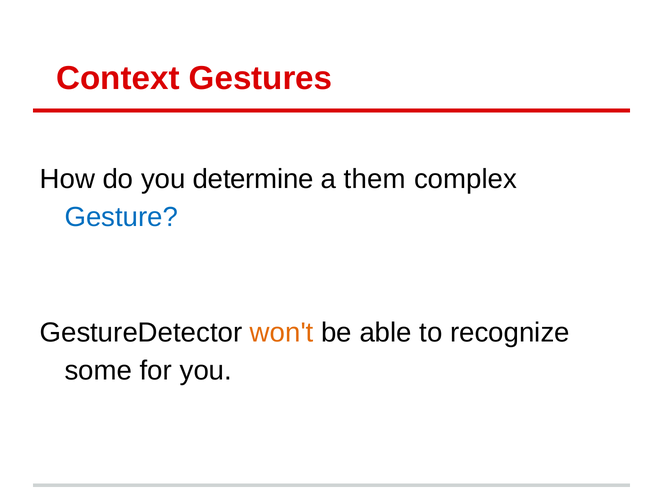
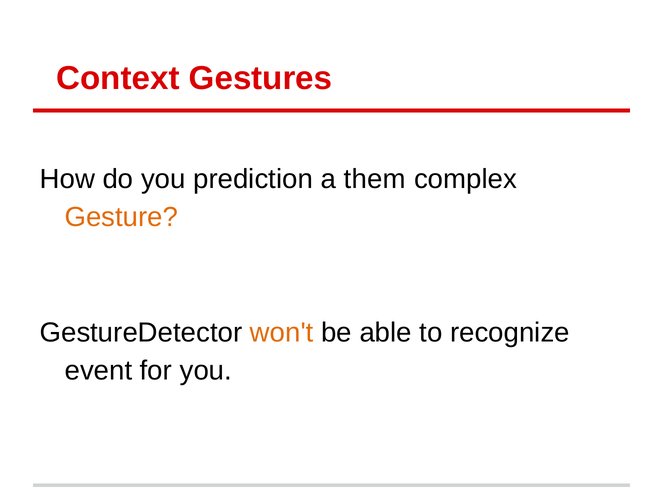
determine: determine -> prediction
Gesture colour: blue -> orange
some: some -> event
